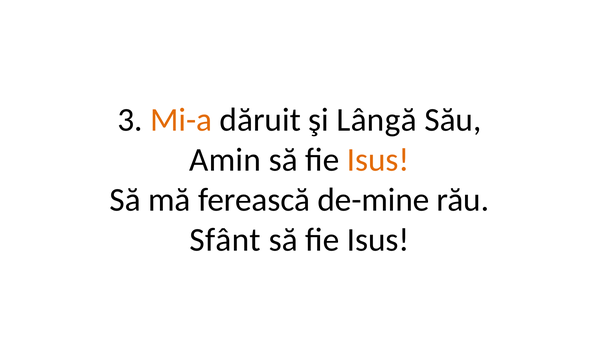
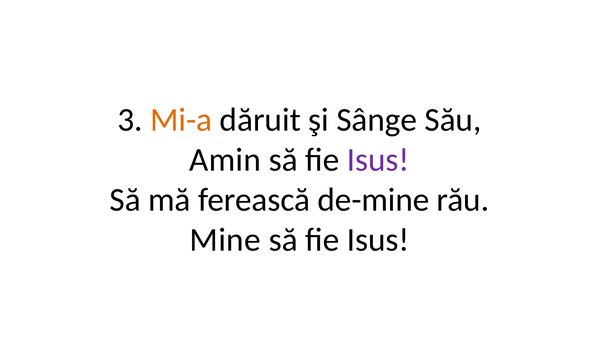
Lângă: Lângă -> Sânge
Isus at (378, 160) colour: orange -> purple
Sfânt: Sfânt -> Mine
